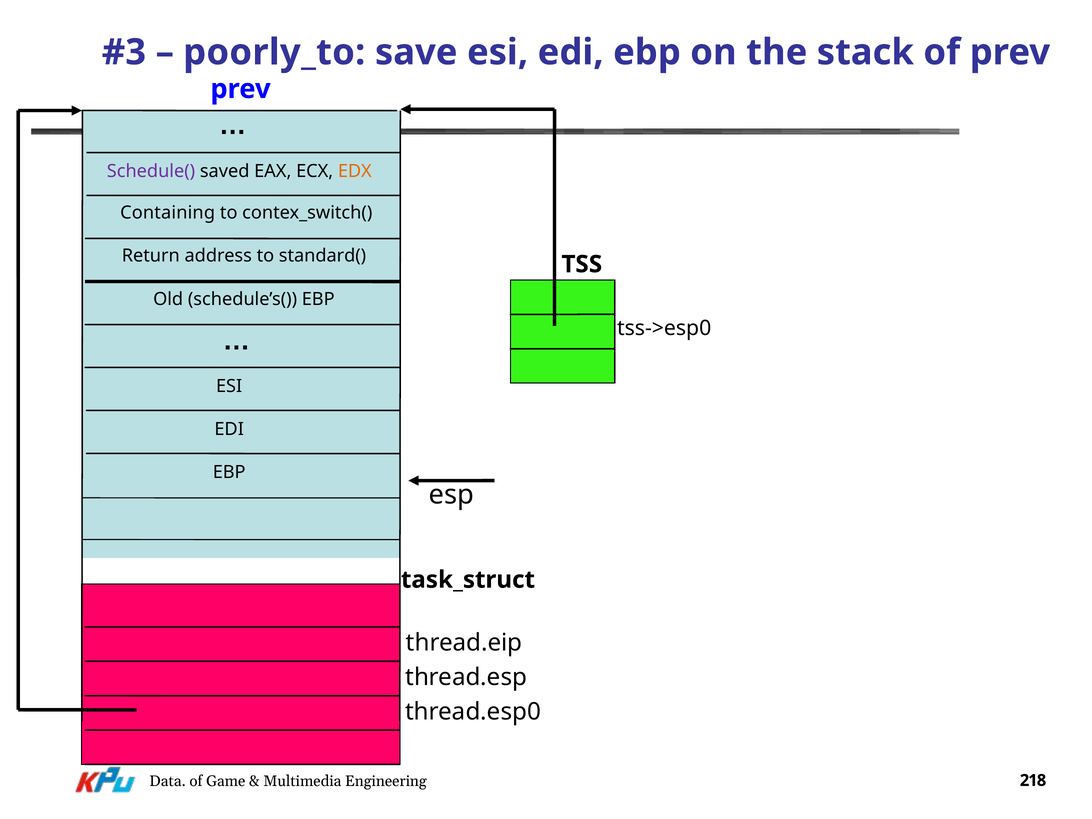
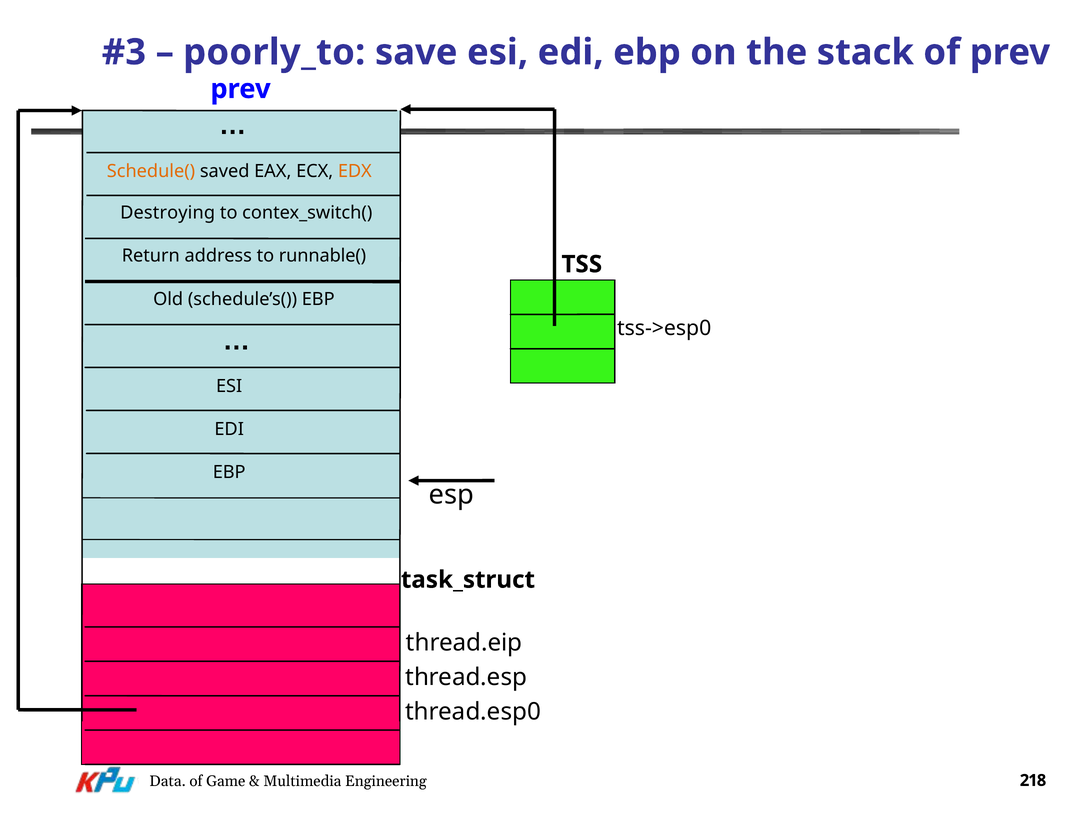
Schedule( colour: purple -> orange
Containing: Containing -> Destroying
standard(: standard( -> runnable(
